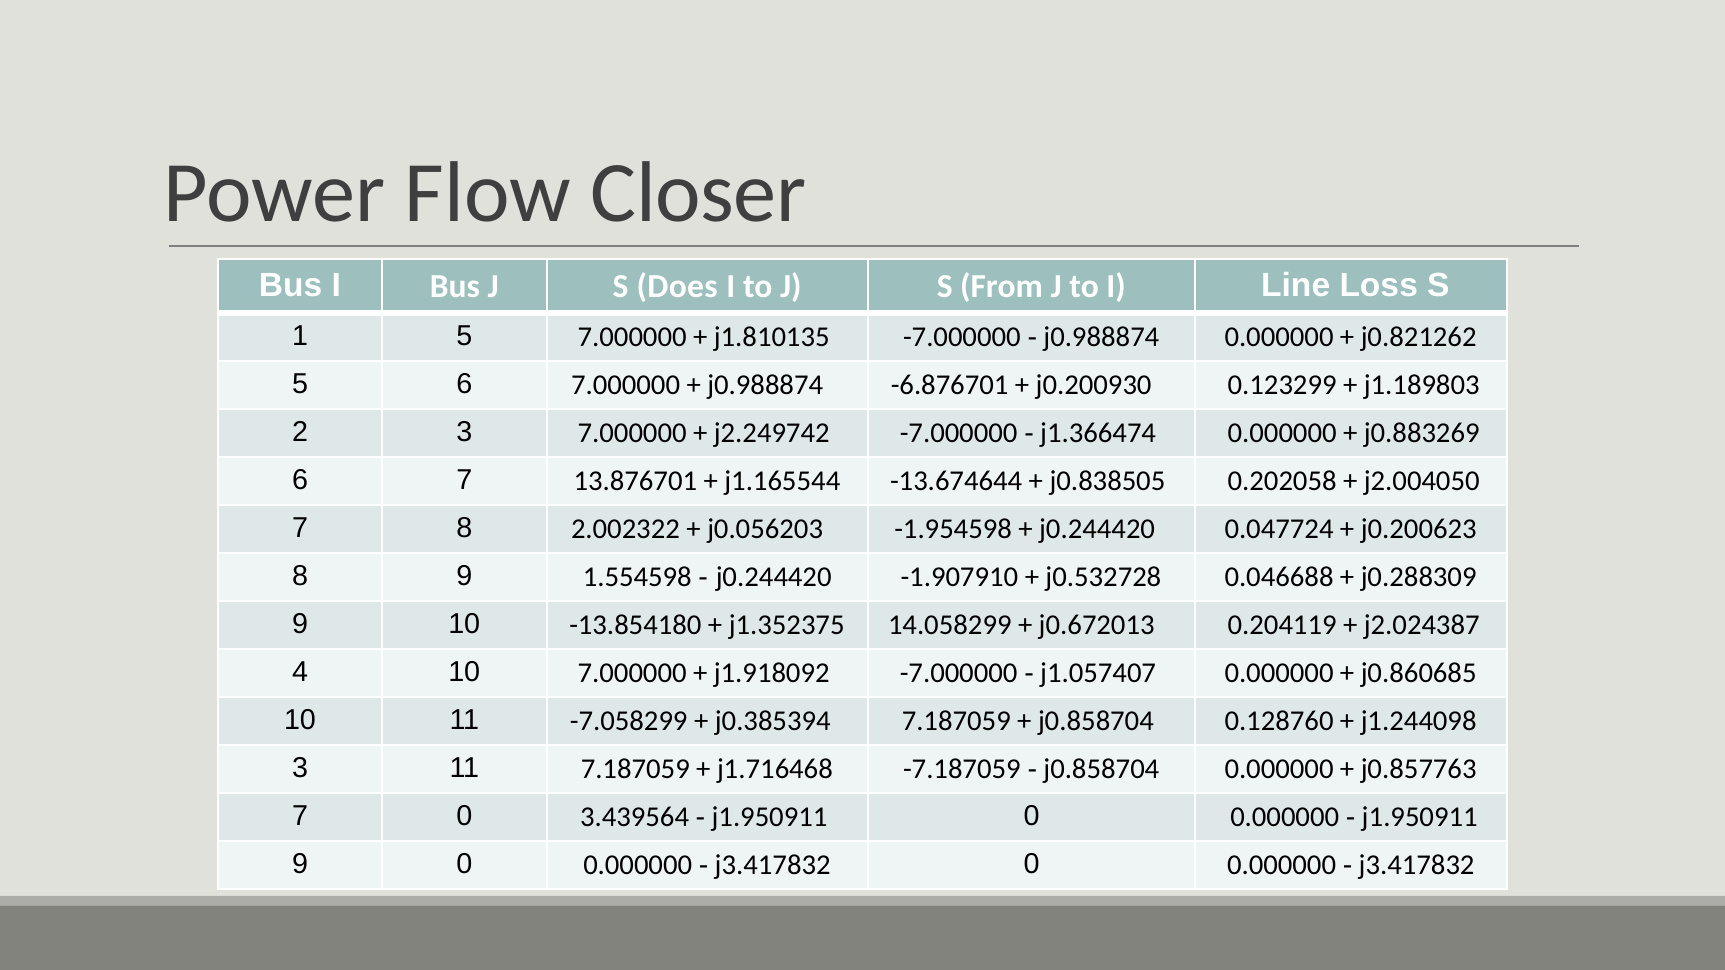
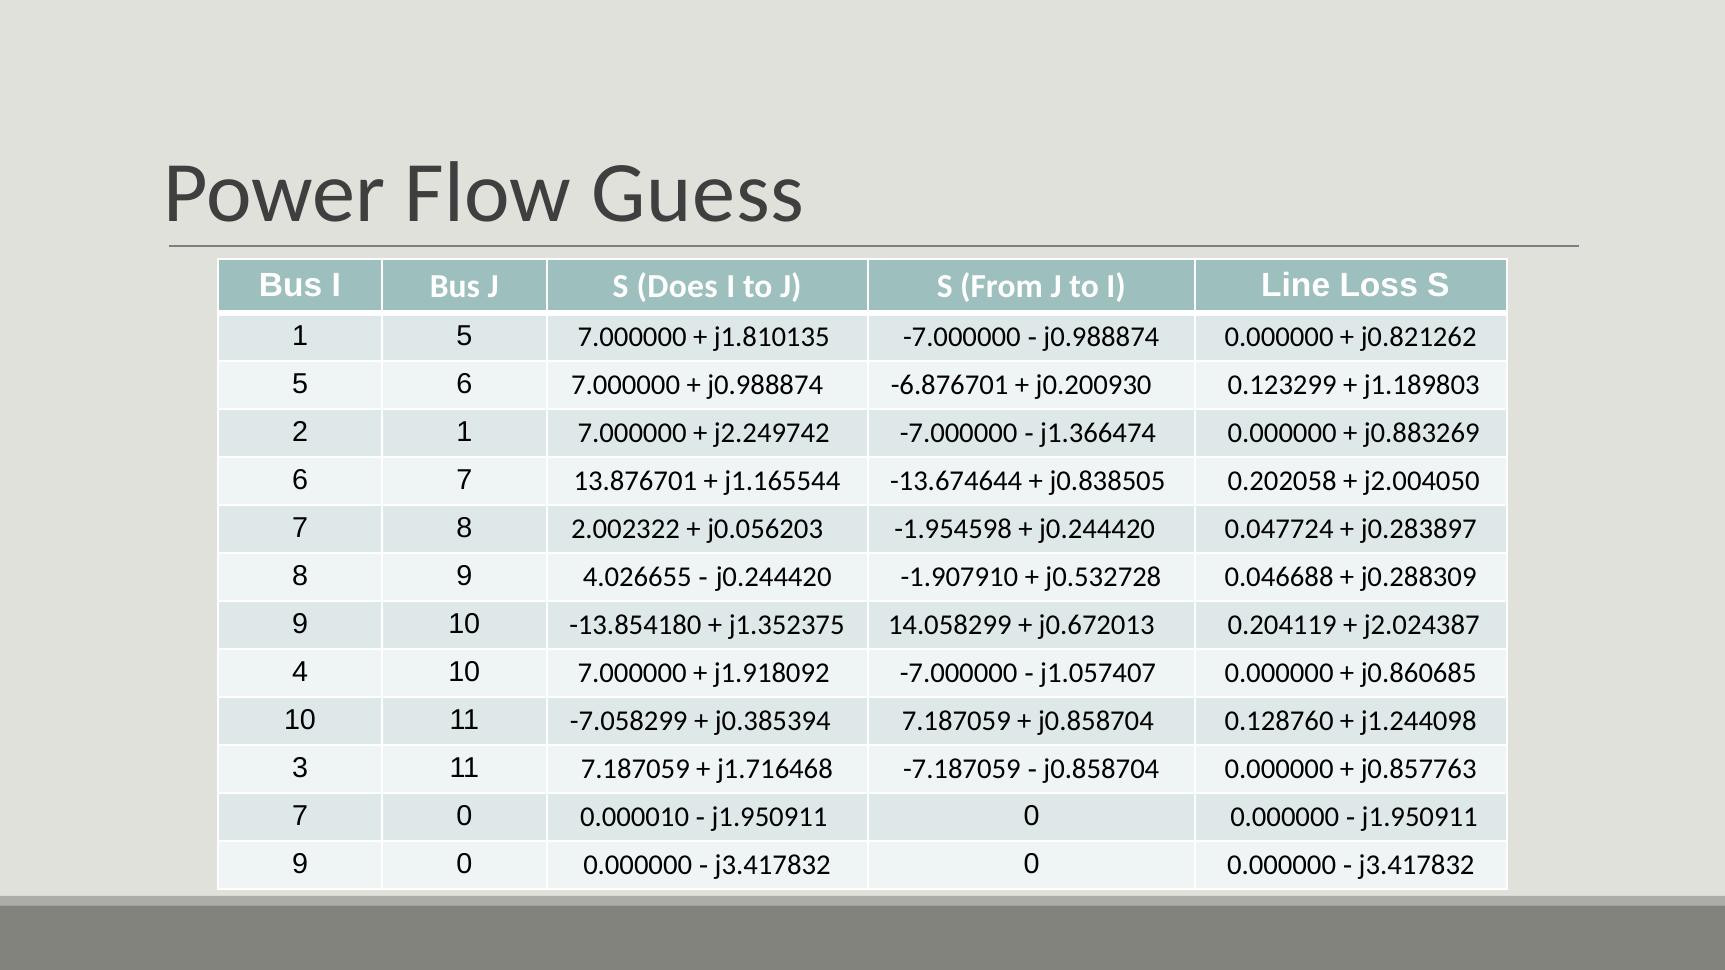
Closer: Closer -> Guess
2 3: 3 -> 1
j0.200623: j0.200623 -> j0.283897
1.554598: 1.554598 -> 4.026655
3.439564: 3.439564 -> 0.000010
